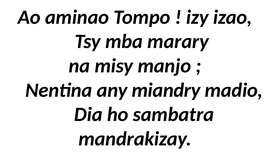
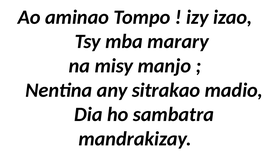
miandry: miandry -> sitrakao
